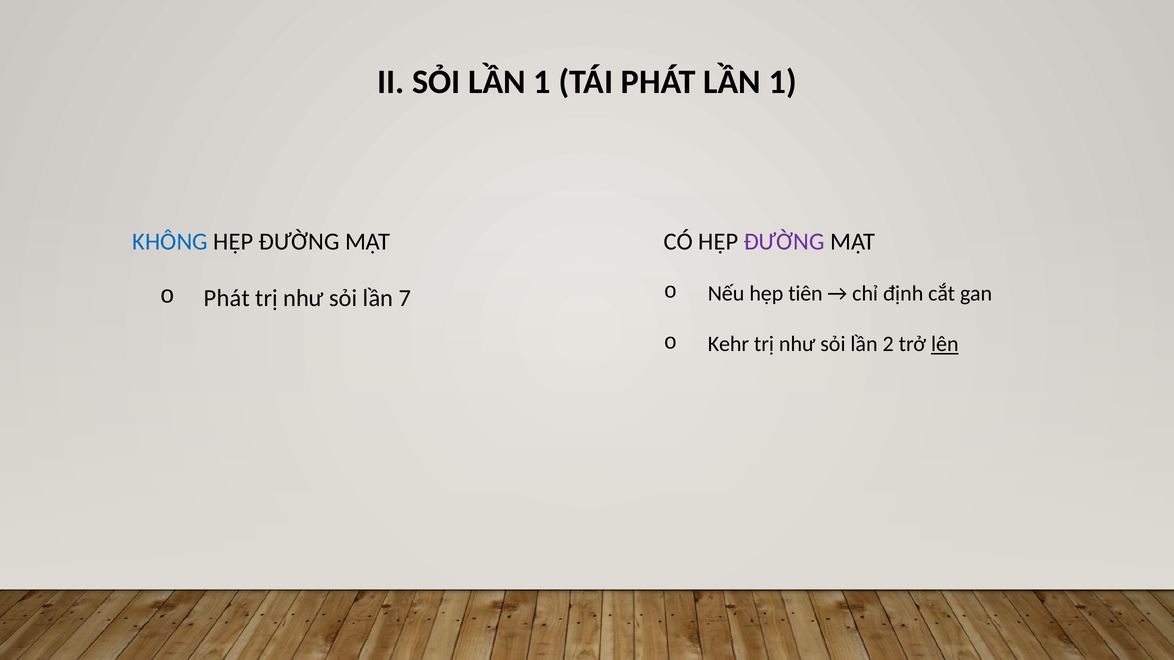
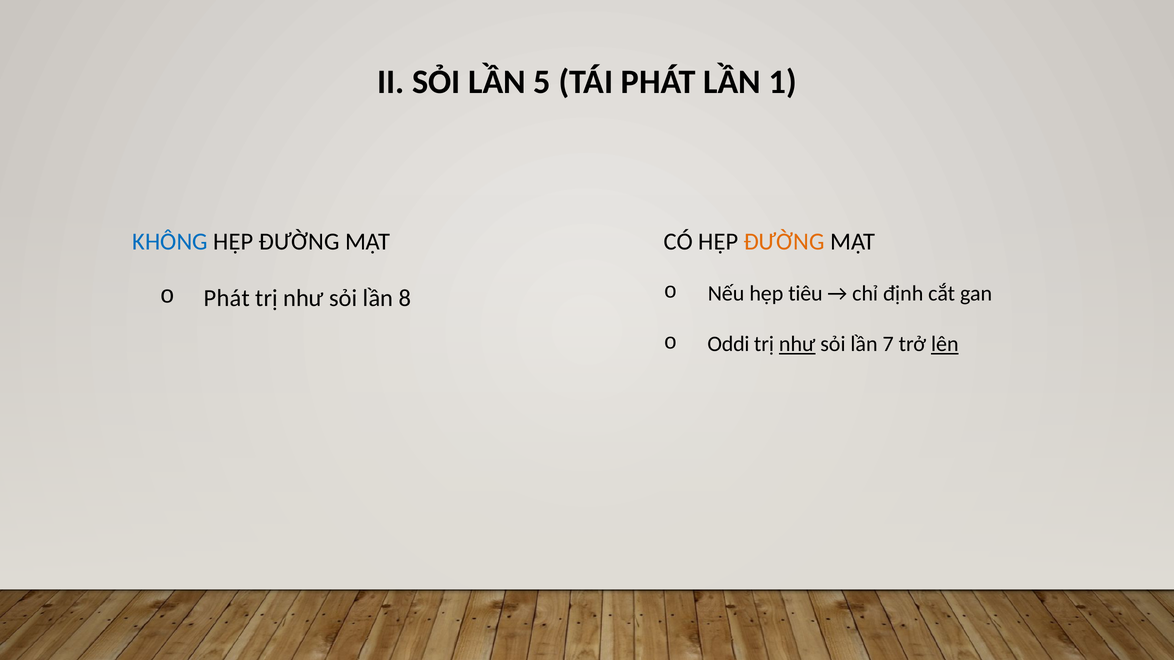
SỎI LẦN 1: 1 -> 5
ĐƯỜNG at (784, 242) colour: purple -> orange
tiên: tiên -> tiêu
7: 7 -> 8
Kehr: Kehr -> Oddi
như at (797, 344) underline: none -> present
2: 2 -> 7
